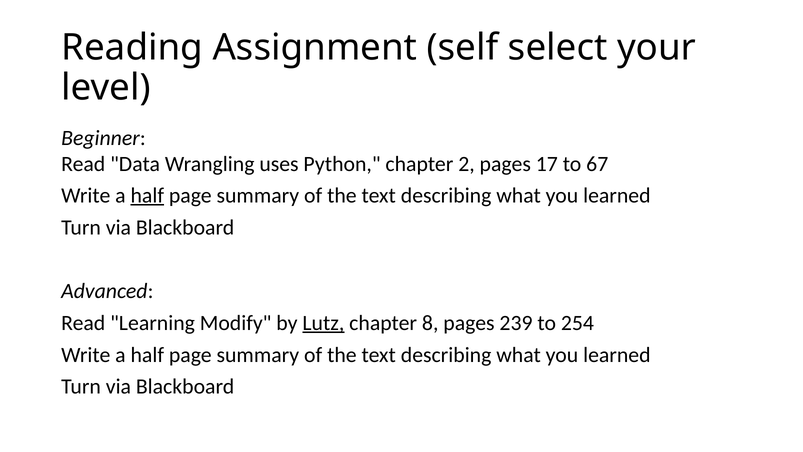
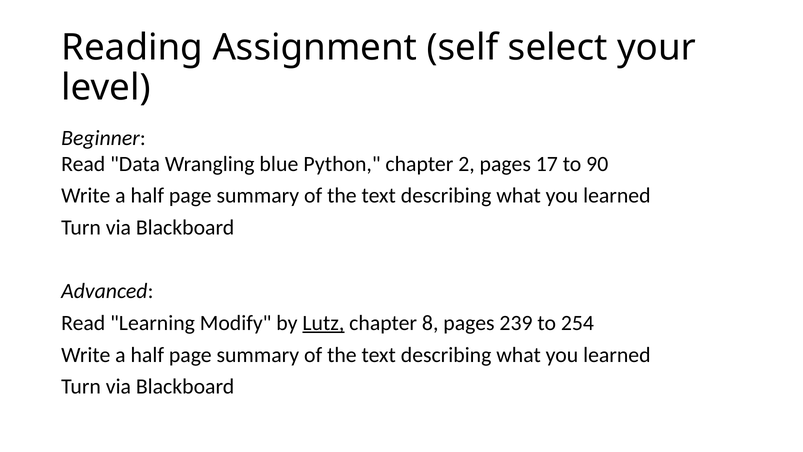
uses: uses -> blue
67: 67 -> 90
half at (147, 195) underline: present -> none
